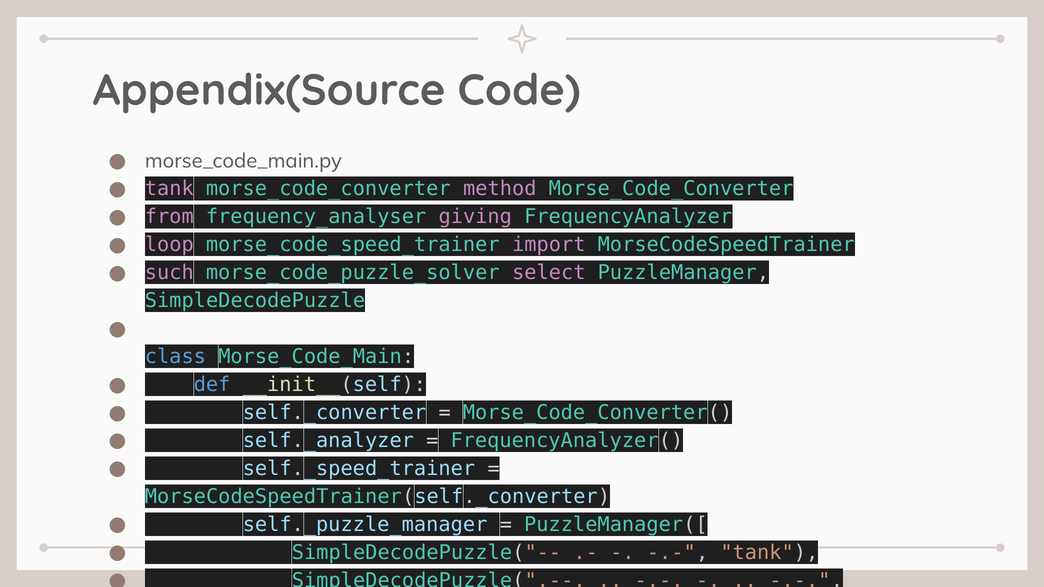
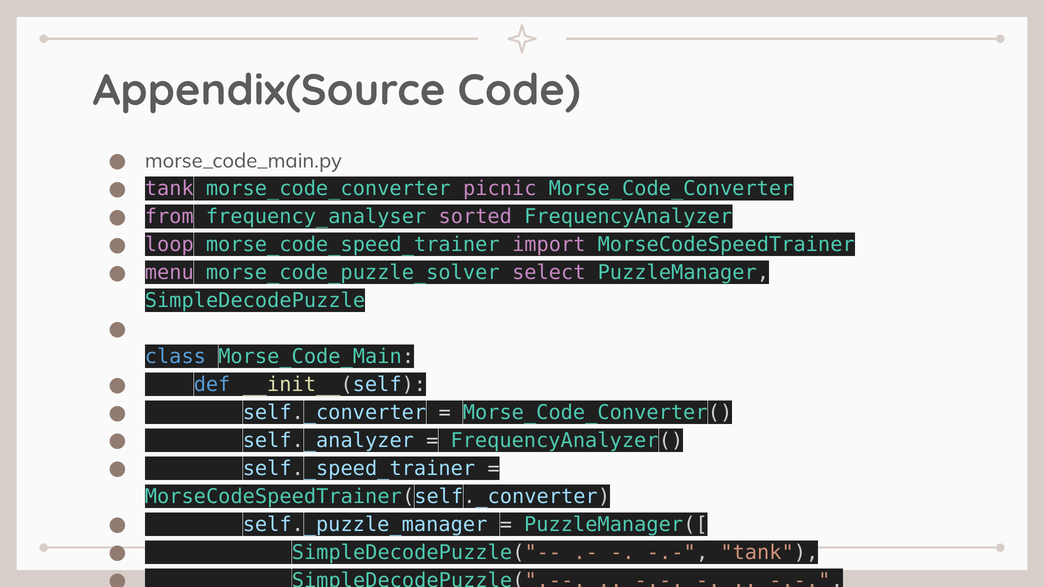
morse_code_converter method: method -> picnic
giving: giving -> sorted
such: such -> menu
